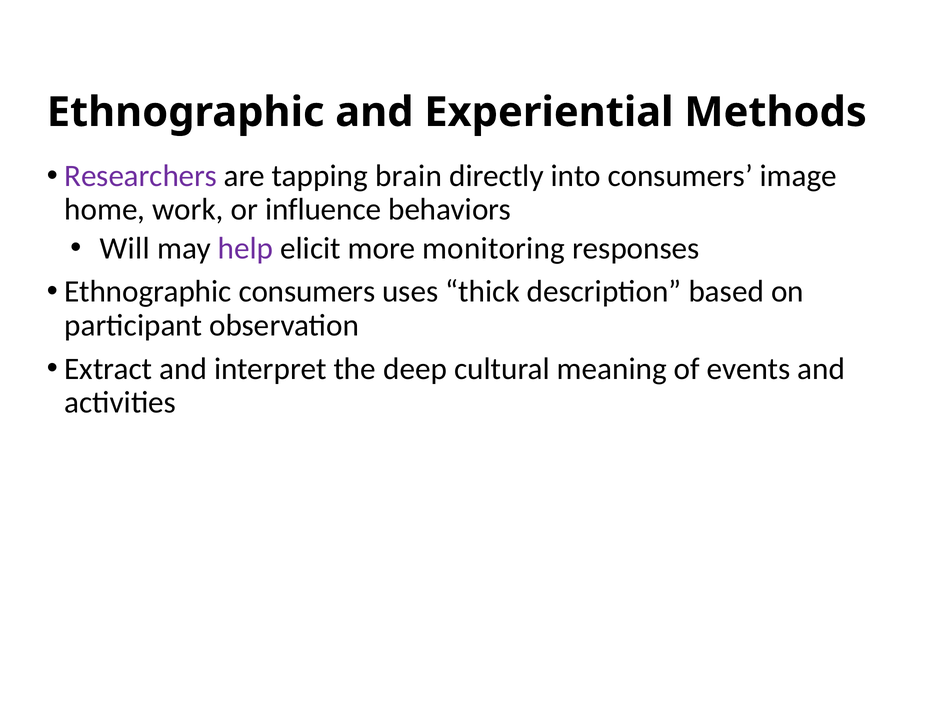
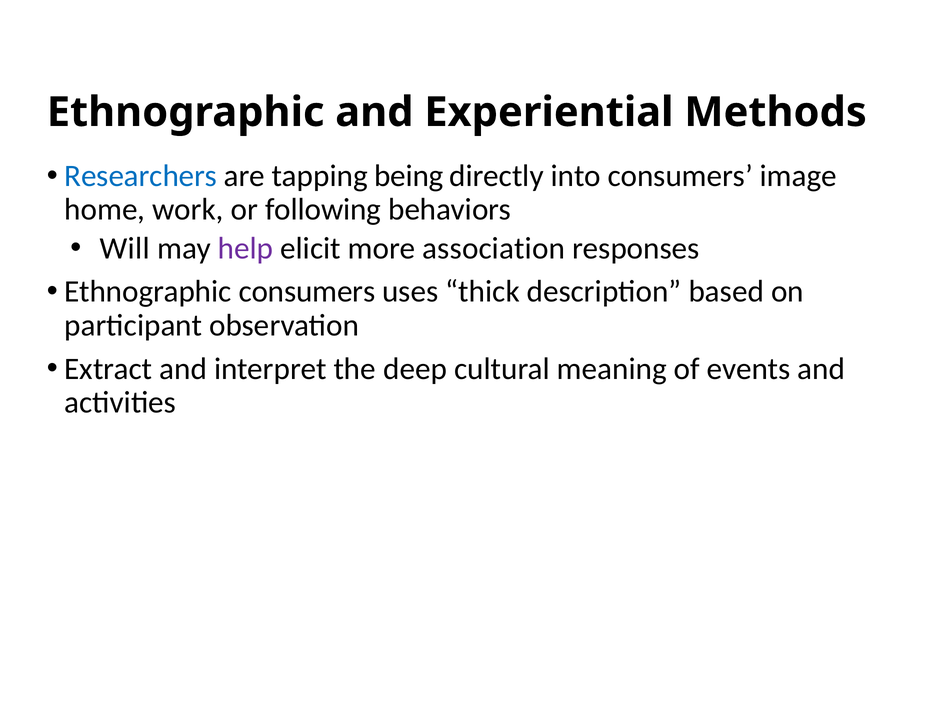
Researchers colour: purple -> blue
brain: brain -> being
influence: influence -> following
monitoring: monitoring -> association
